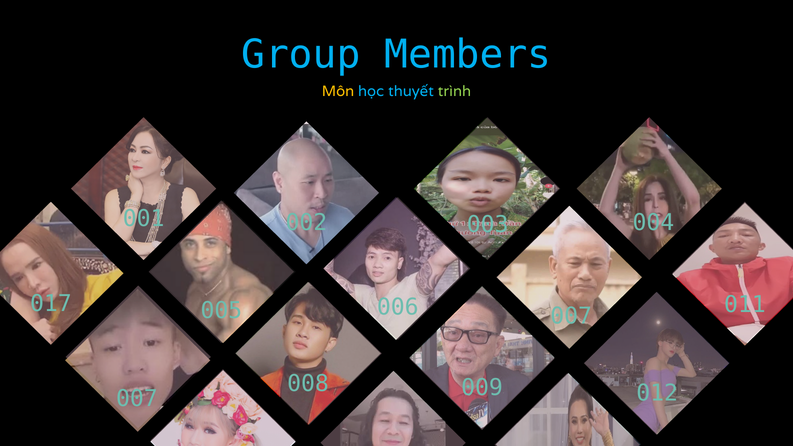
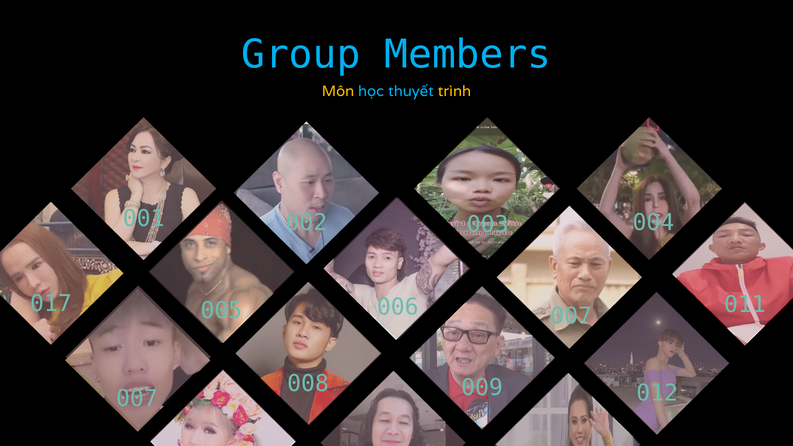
trình colour: light green -> yellow
